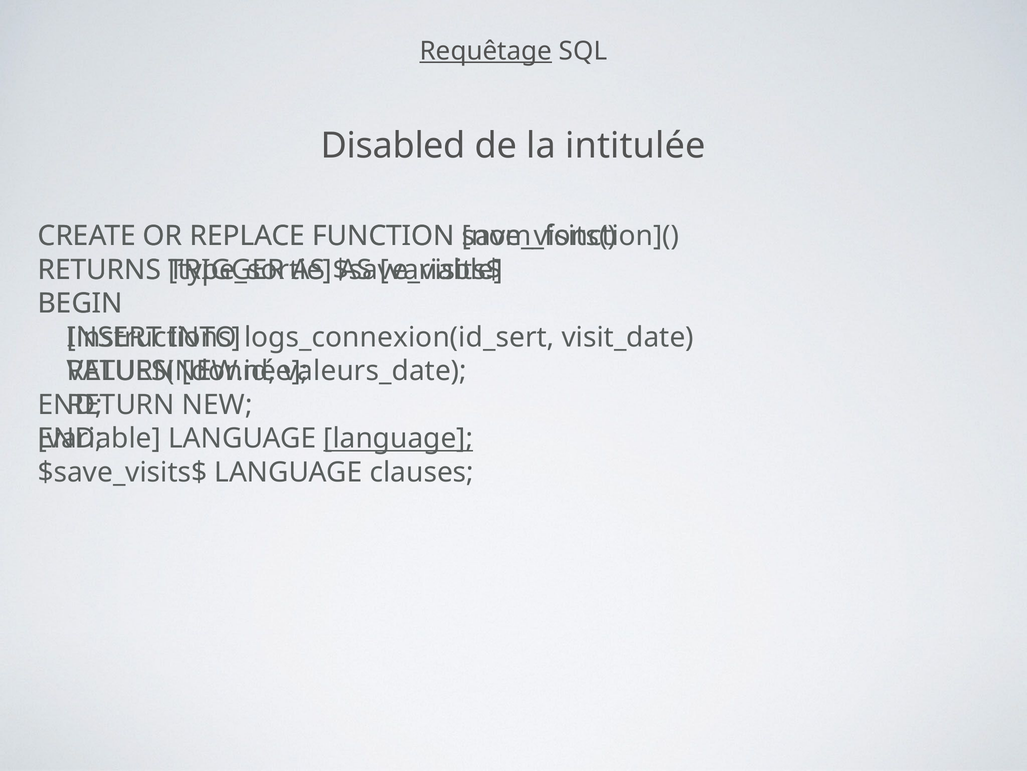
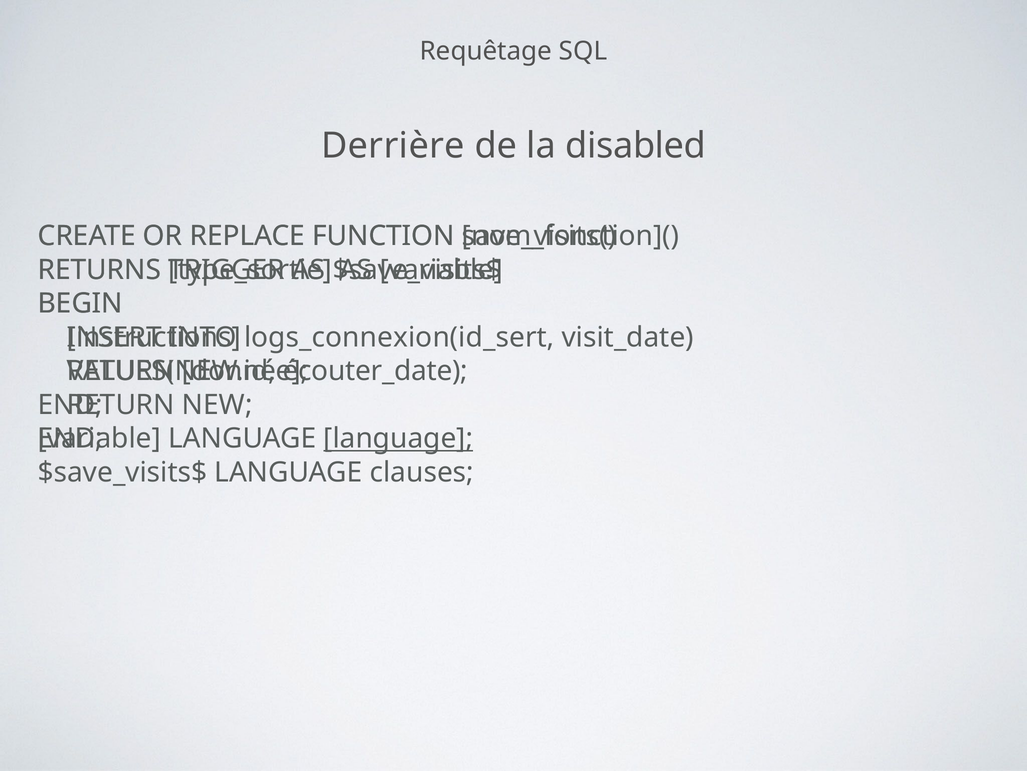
Requêtage underline: present -> none
Disabled: Disabled -> Derrière
intitulée: intitulée -> disabled
valeurs_date: valeurs_date -> écouter_date
